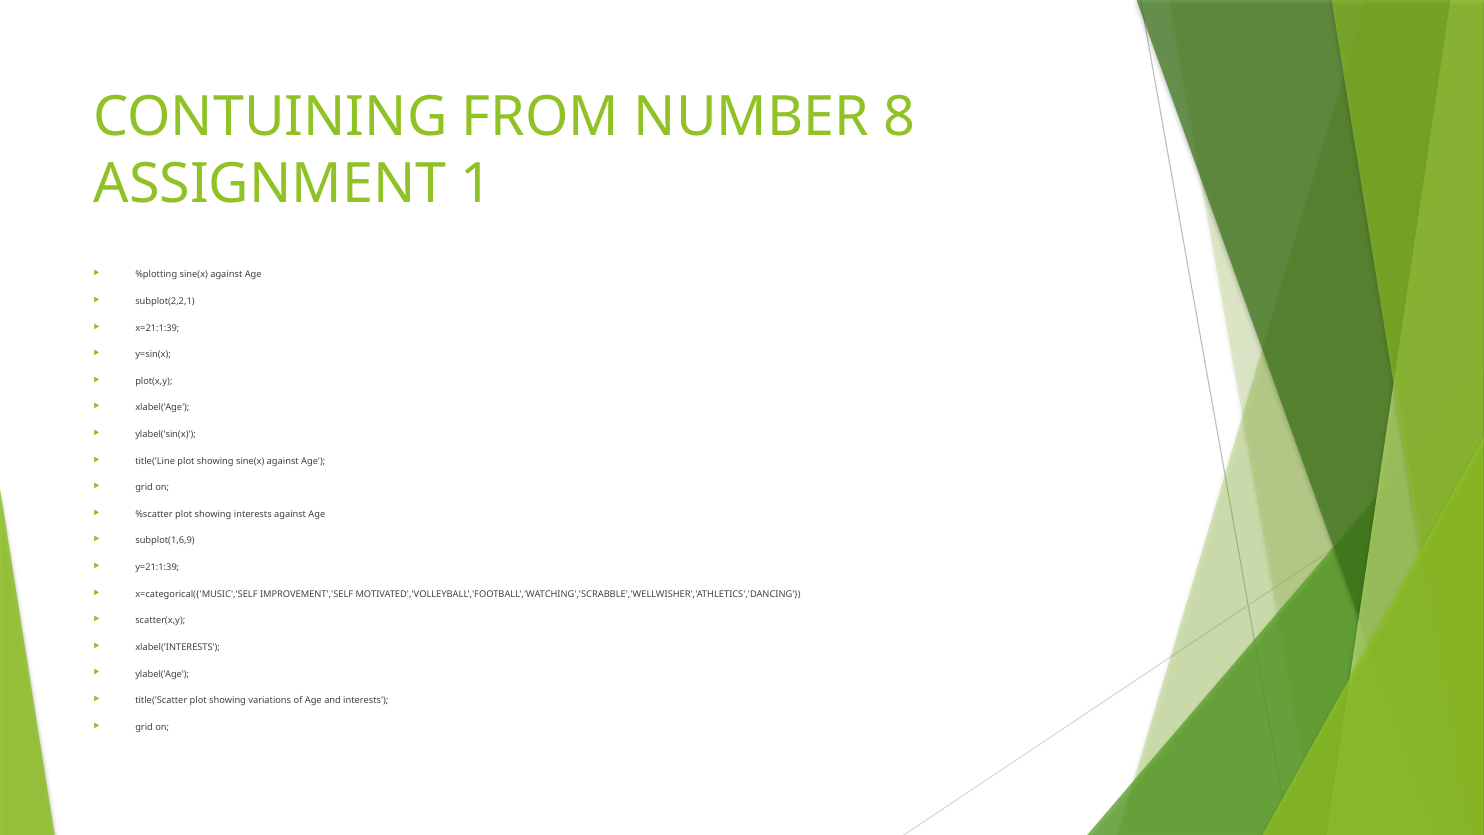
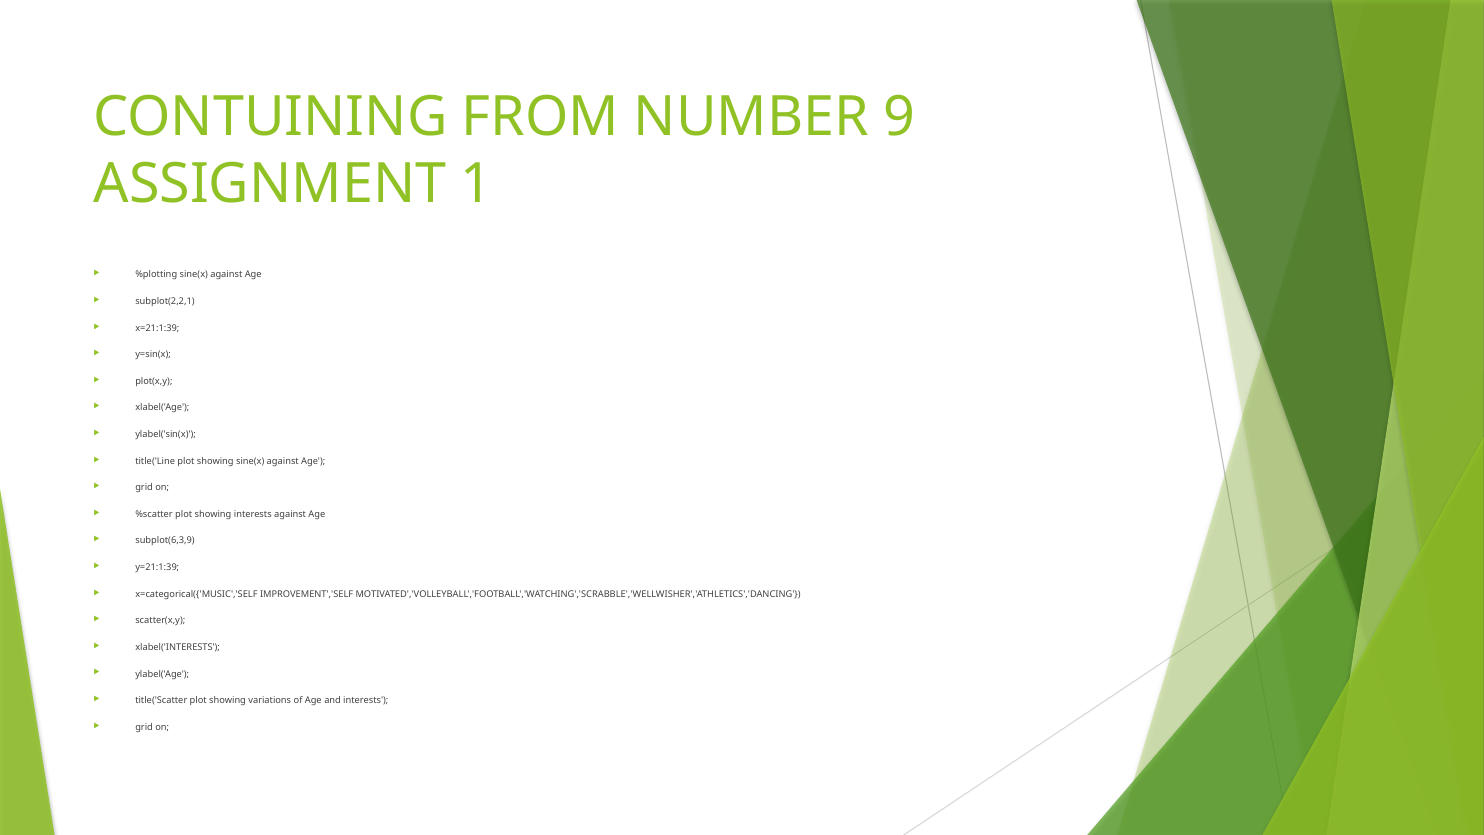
8: 8 -> 9
subplot(1,6,9: subplot(1,6,9 -> subplot(6,3,9
